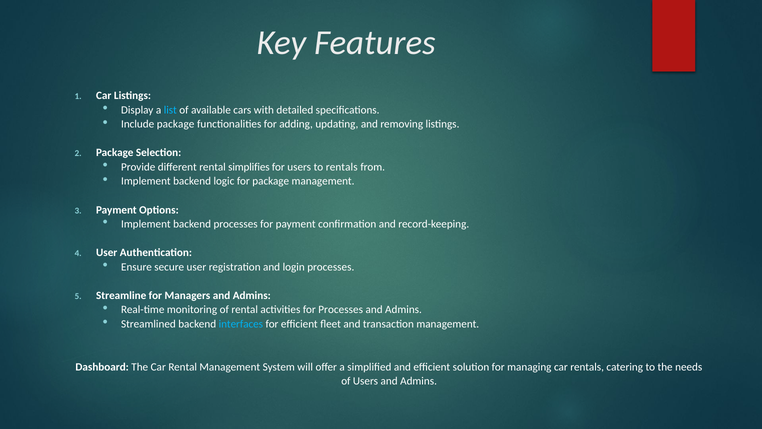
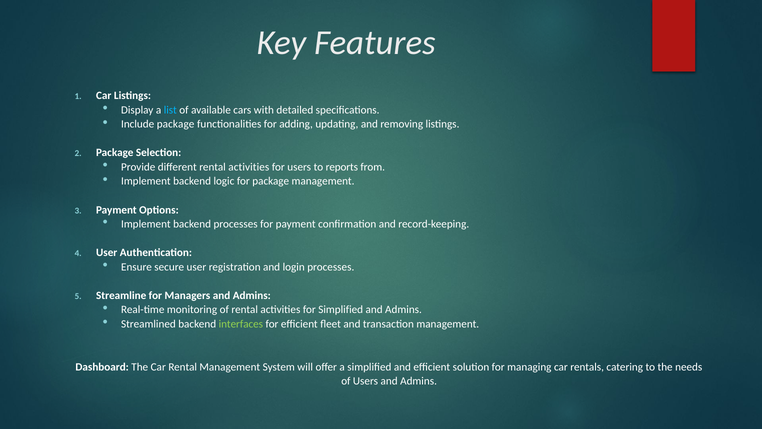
different rental simplifies: simplifies -> activities
to rentals: rentals -> reports
for Processes: Processes -> Simplified
interfaces colour: light blue -> light green
